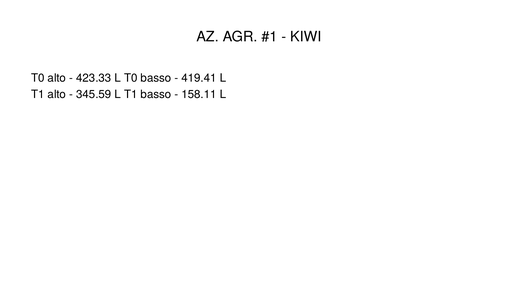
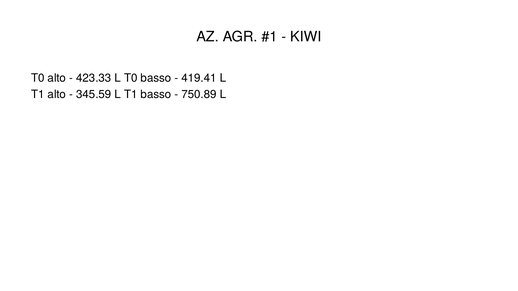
158.11: 158.11 -> 750.89
